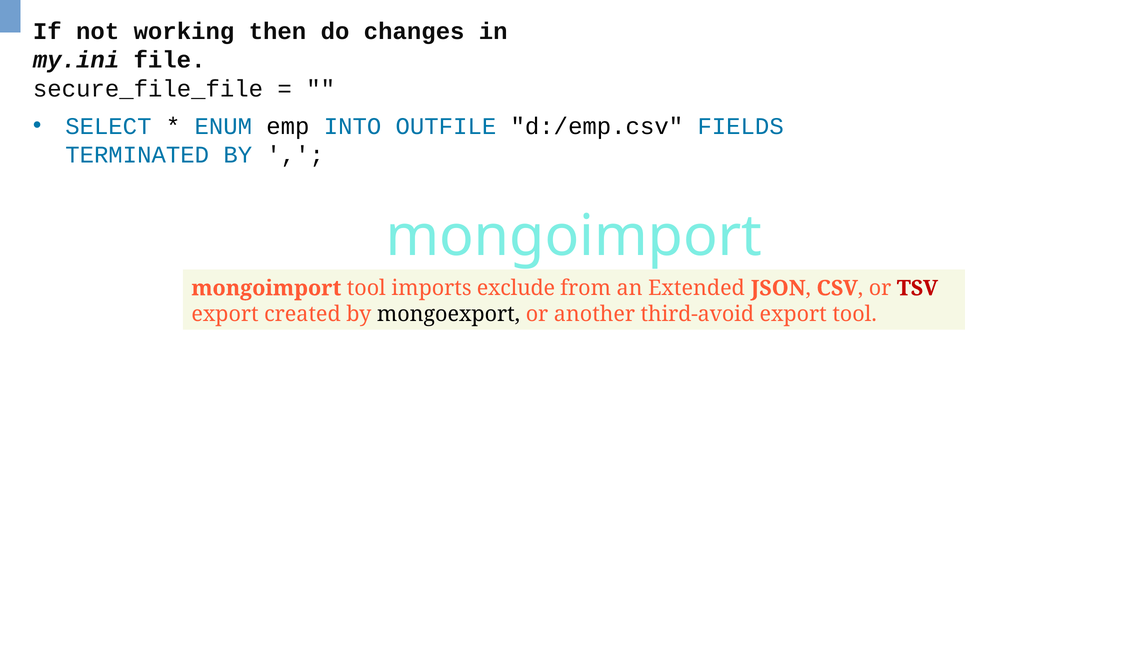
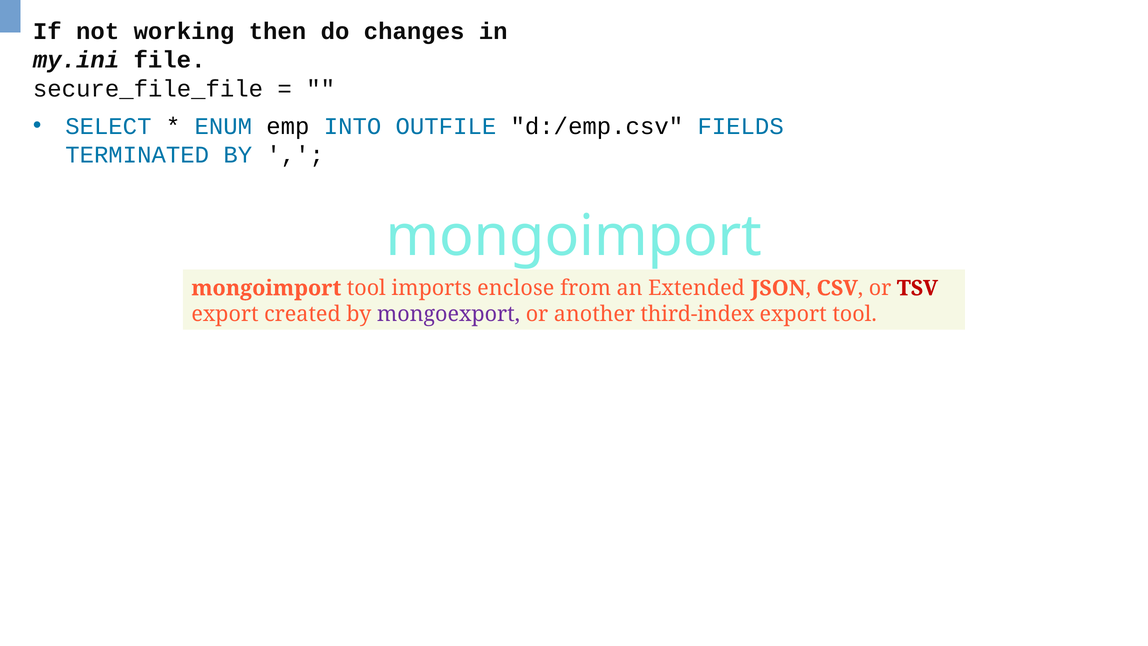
exclude: exclude -> enclose
mongoexport colour: black -> purple
third-avoid: third-avoid -> third-index
